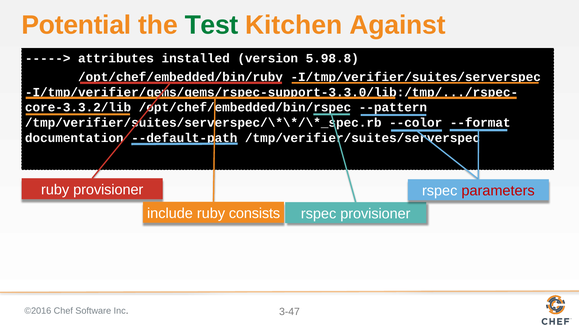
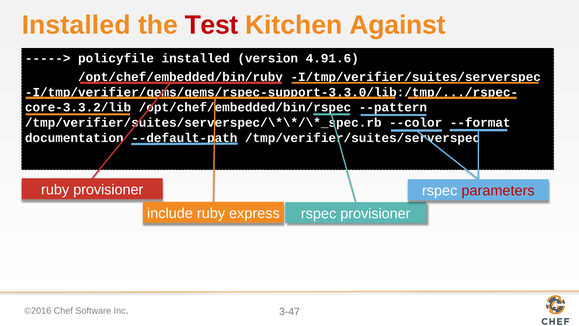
Potential at (76, 25): Potential -> Installed
Test colour: green -> red
attributes: attributes -> policyfile
5.98.8: 5.98.8 -> 4.91.6
consists: consists -> express
